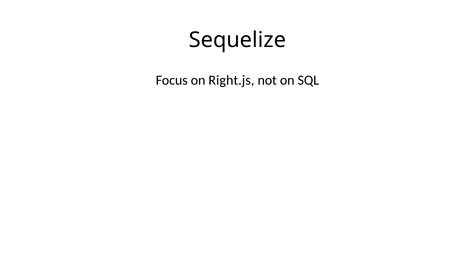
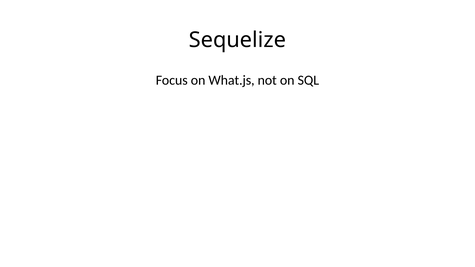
Right.js: Right.js -> What.js
